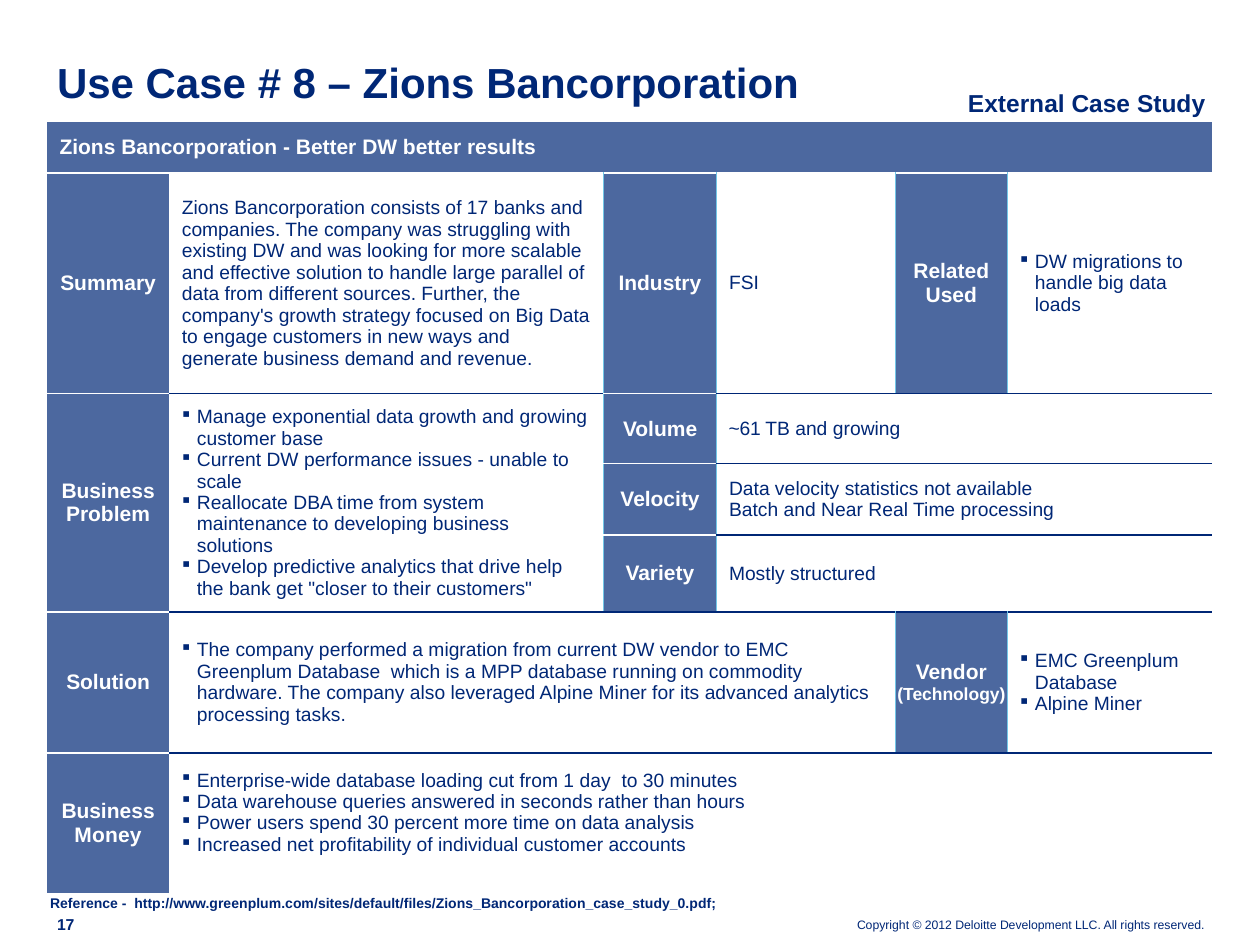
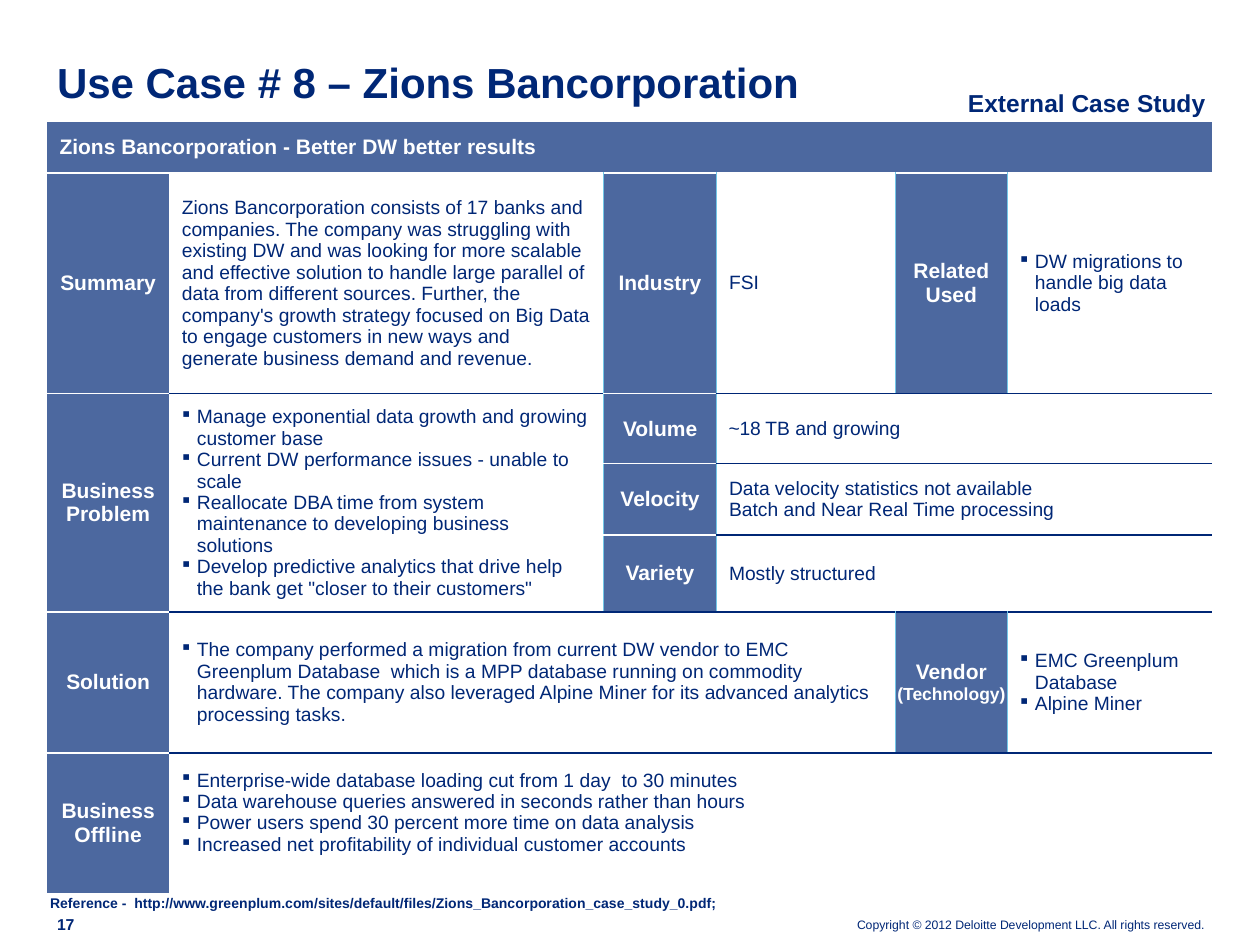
~61: ~61 -> ~18
Money: Money -> Offline
